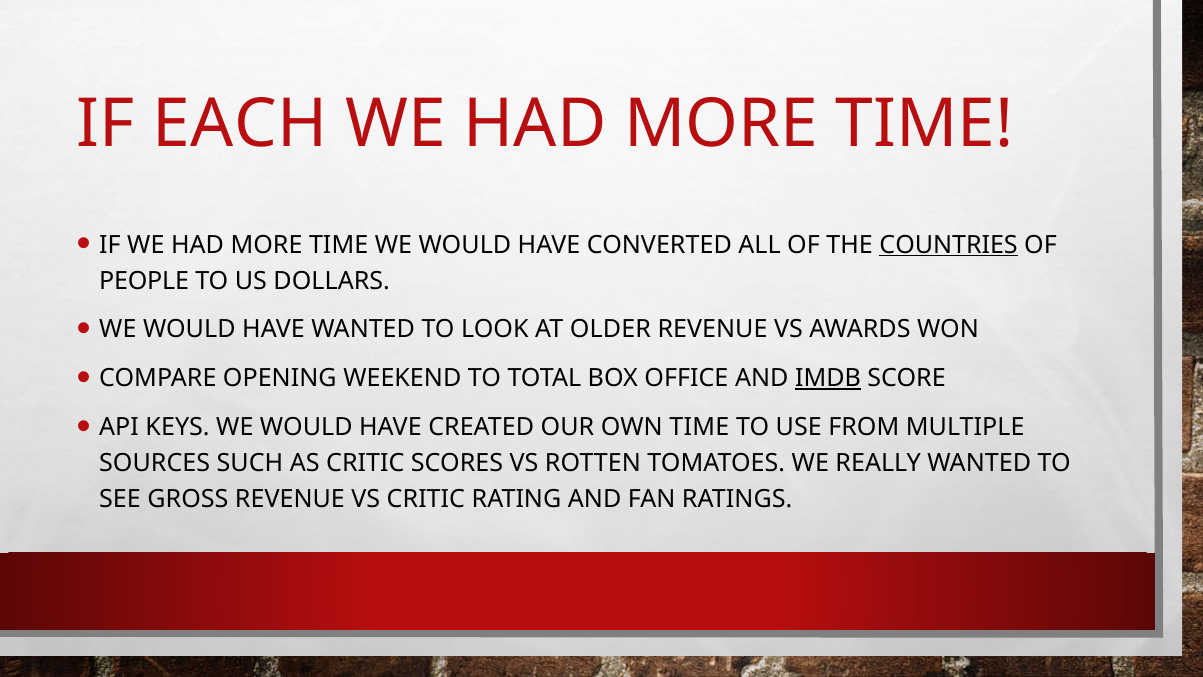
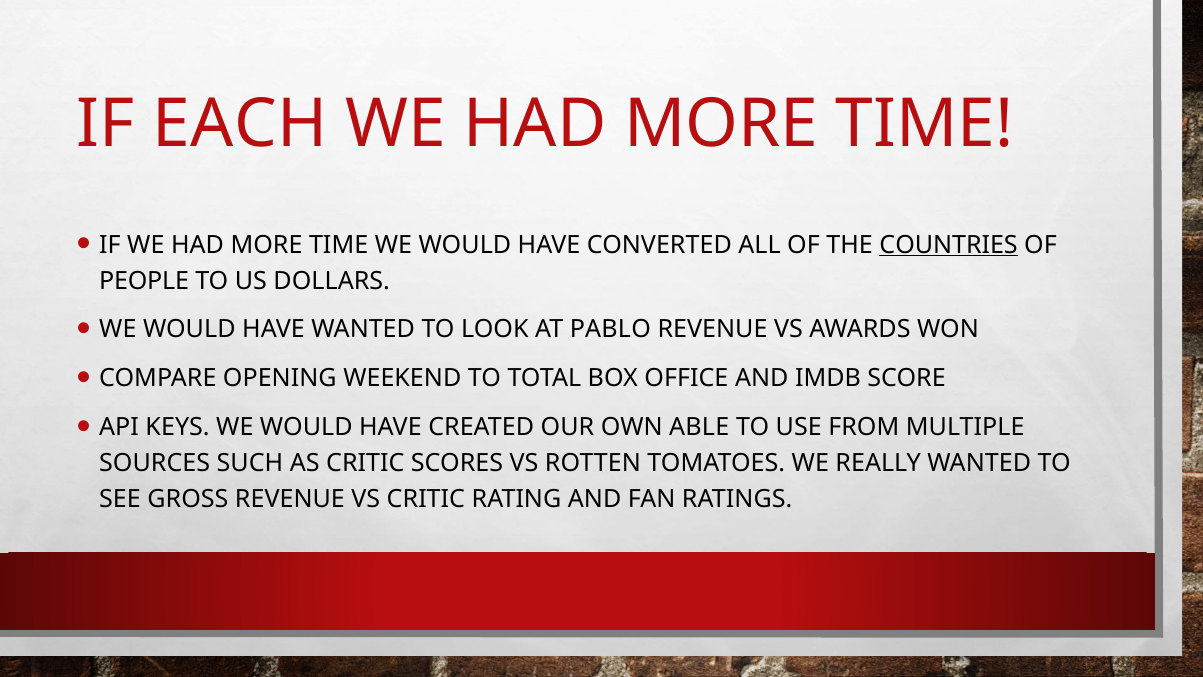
OLDER: OLDER -> PABLO
IMDB underline: present -> none
OWN TIME: TIME -> ABLE
